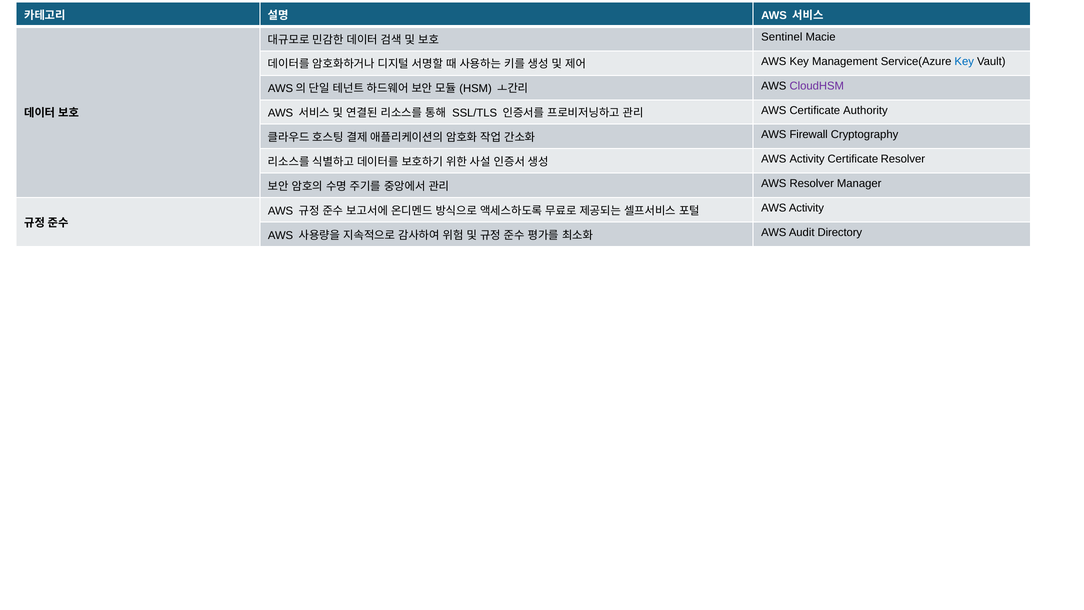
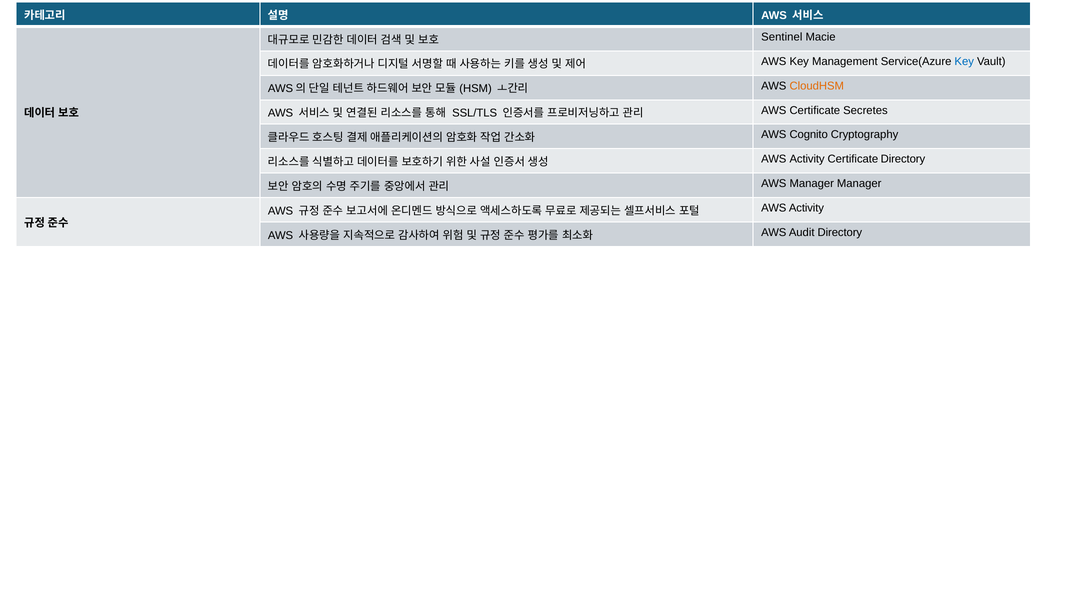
CloudHSM colour: purple -> orange
Authority: Authority -> Secretes
Firewall: Firewall -> Cognito
Certificate Resolver: Resolver -> Directory
AWS Resolver: Resolver -> Manager
